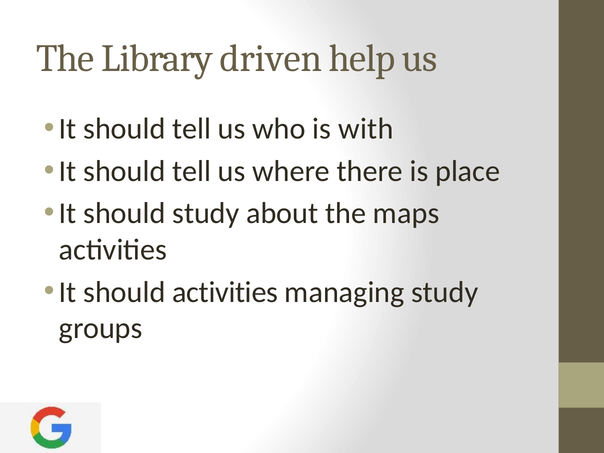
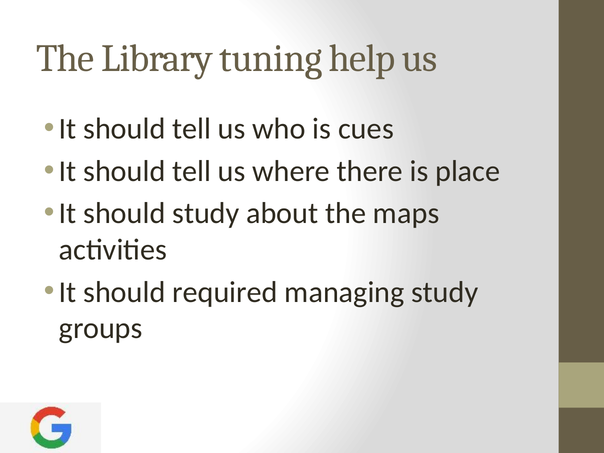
driven: driven -> tuning
with: with -> cues
should activities: activities -> required
